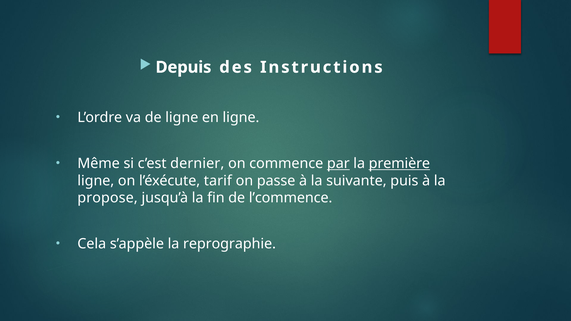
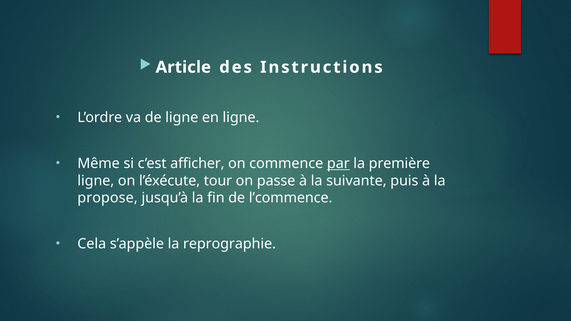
Depuis: Depuis -> Article
dernier: dernier -> afficher
première underline: present -> none
tarif: tarif -> tour
